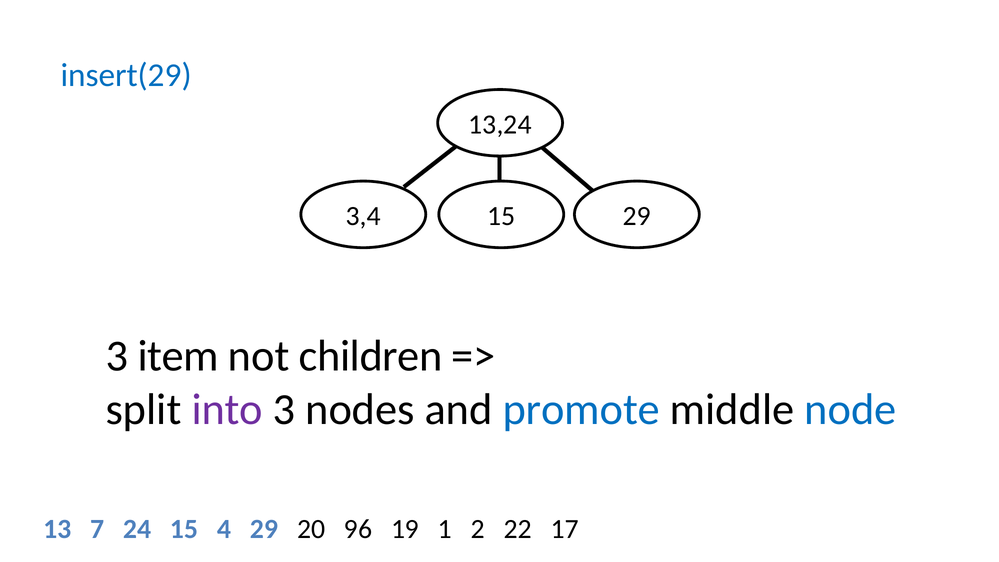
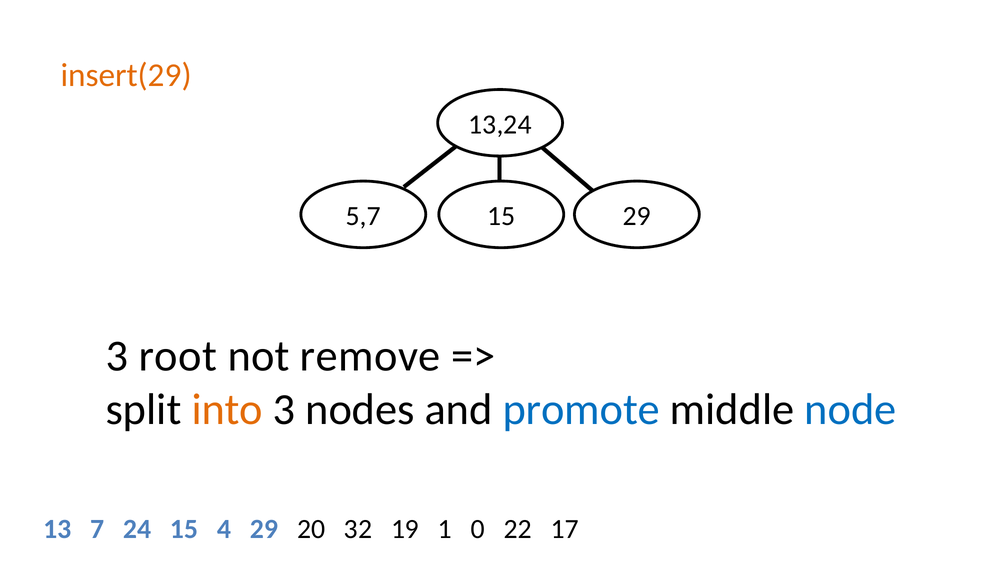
insert(29 colour: blue -> orange
3,4: 3,4 -> 5,7
item: item -> root
children: children -> remove
into colour: purple -> orange
96: 96 -> 32
2: 2 -> 0
